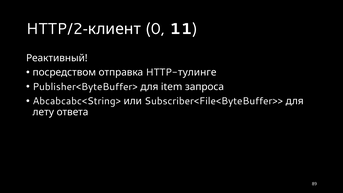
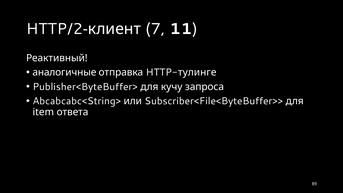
0: 0 -> 7
посредством: посредством -> аналогичные
item: item -> кучу
лету: лету -> item
